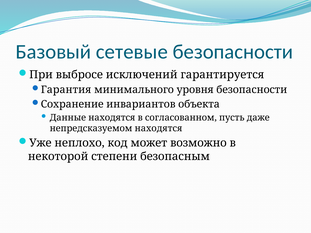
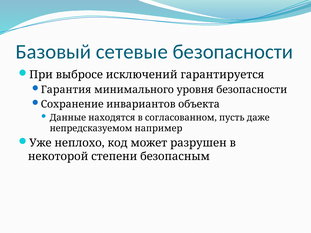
непредсказуемом находятся: находятся -> например
возможно: возможно -> разрушен
